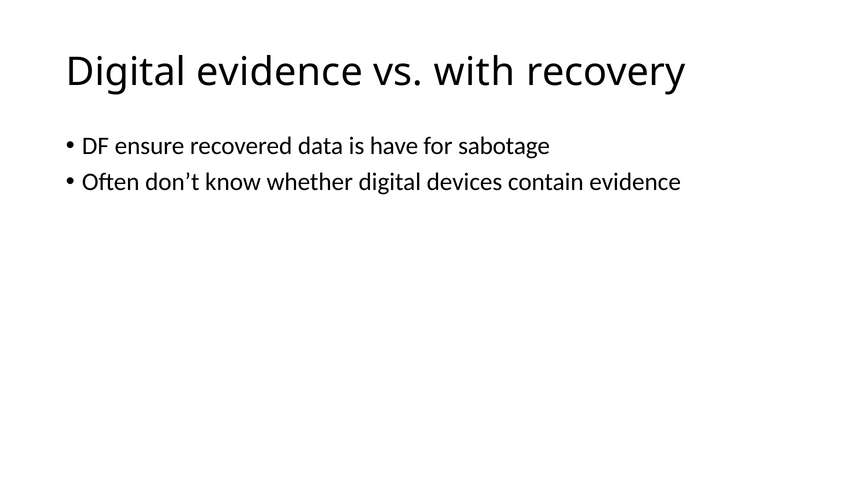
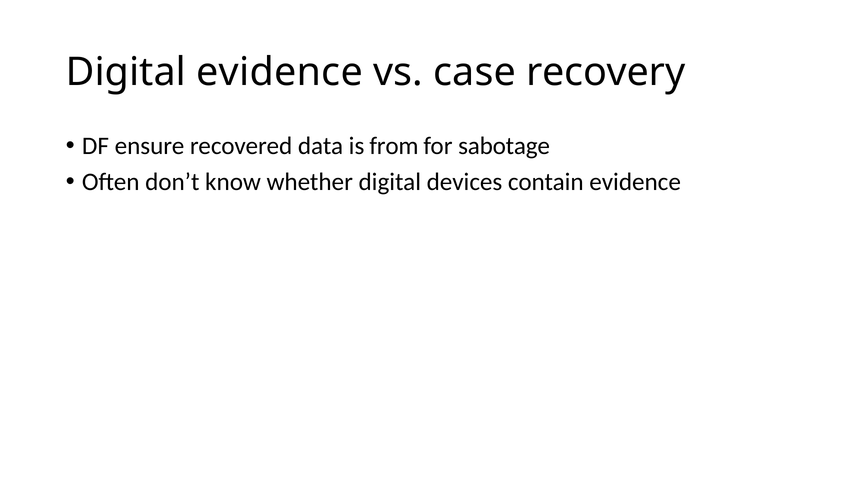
with: with -> case
have: have -> from
